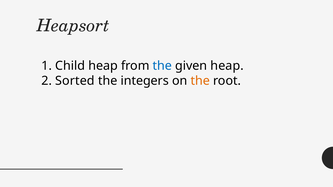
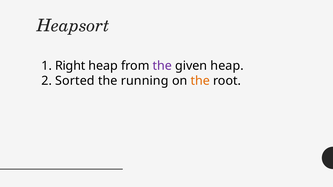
Child: Child -> Right
the at (162, 66) colour: blue -> purple
integers: integers -> running
